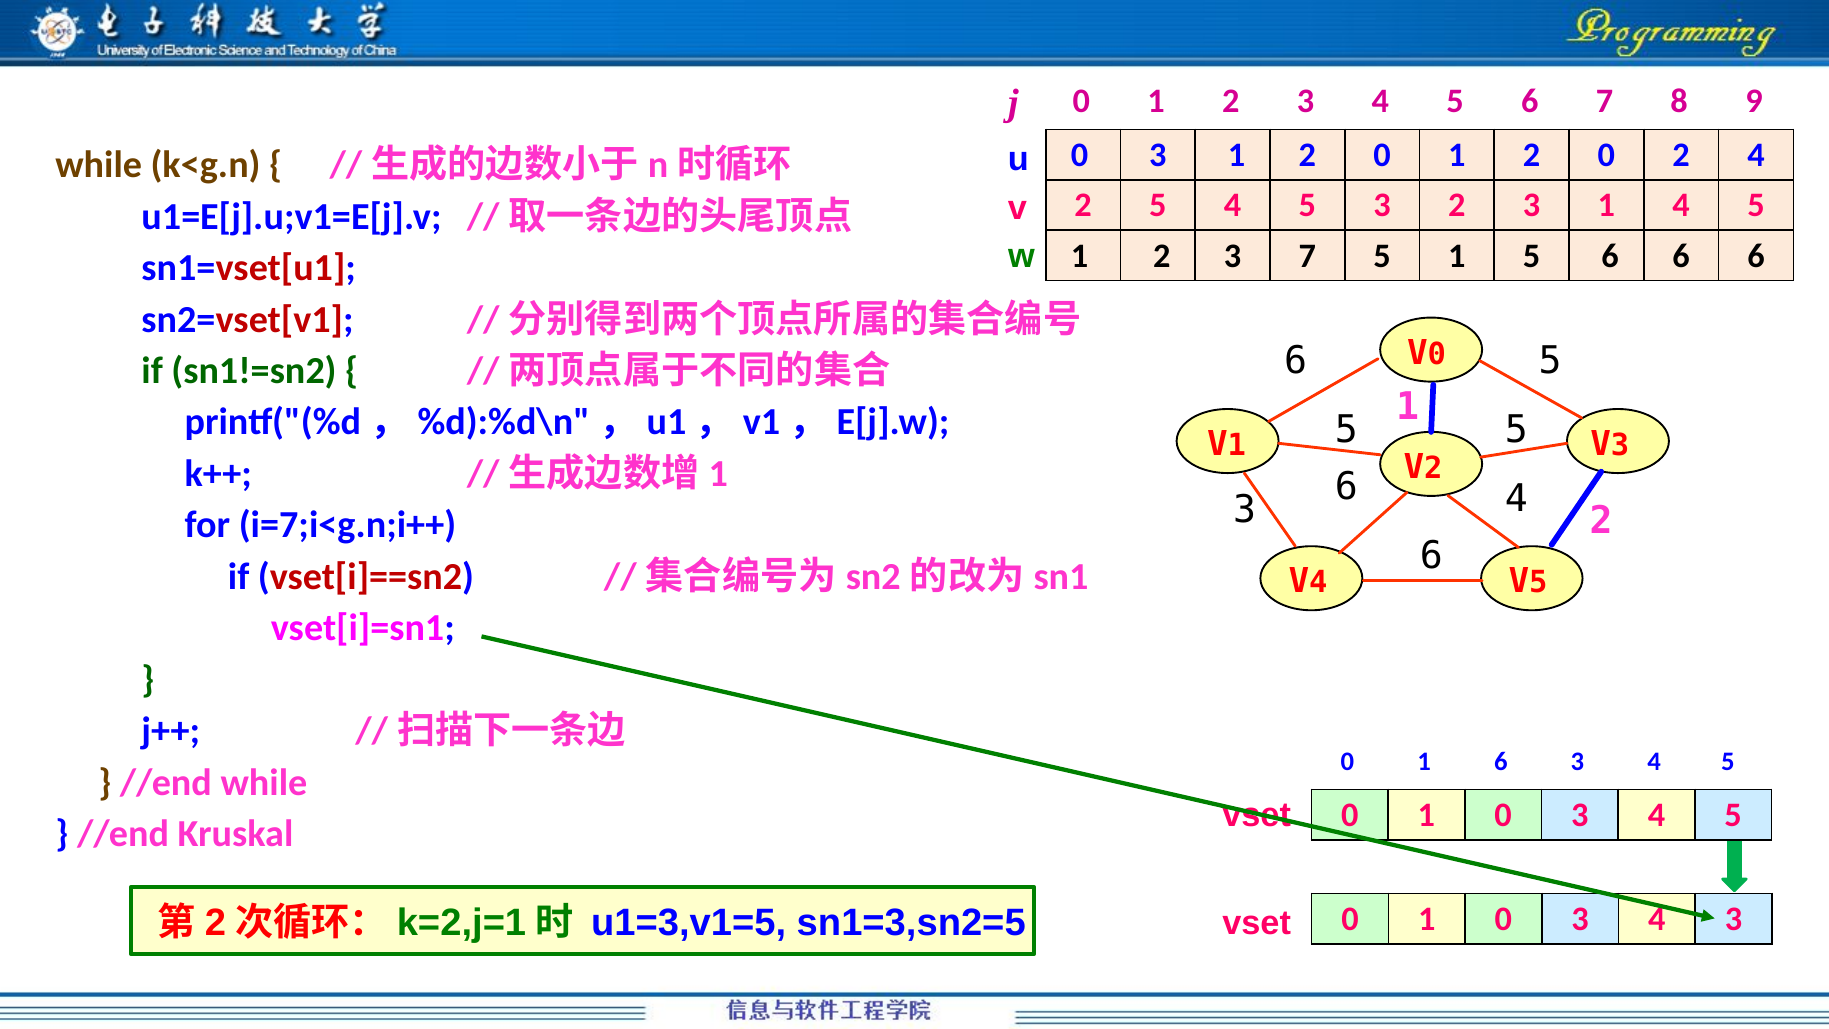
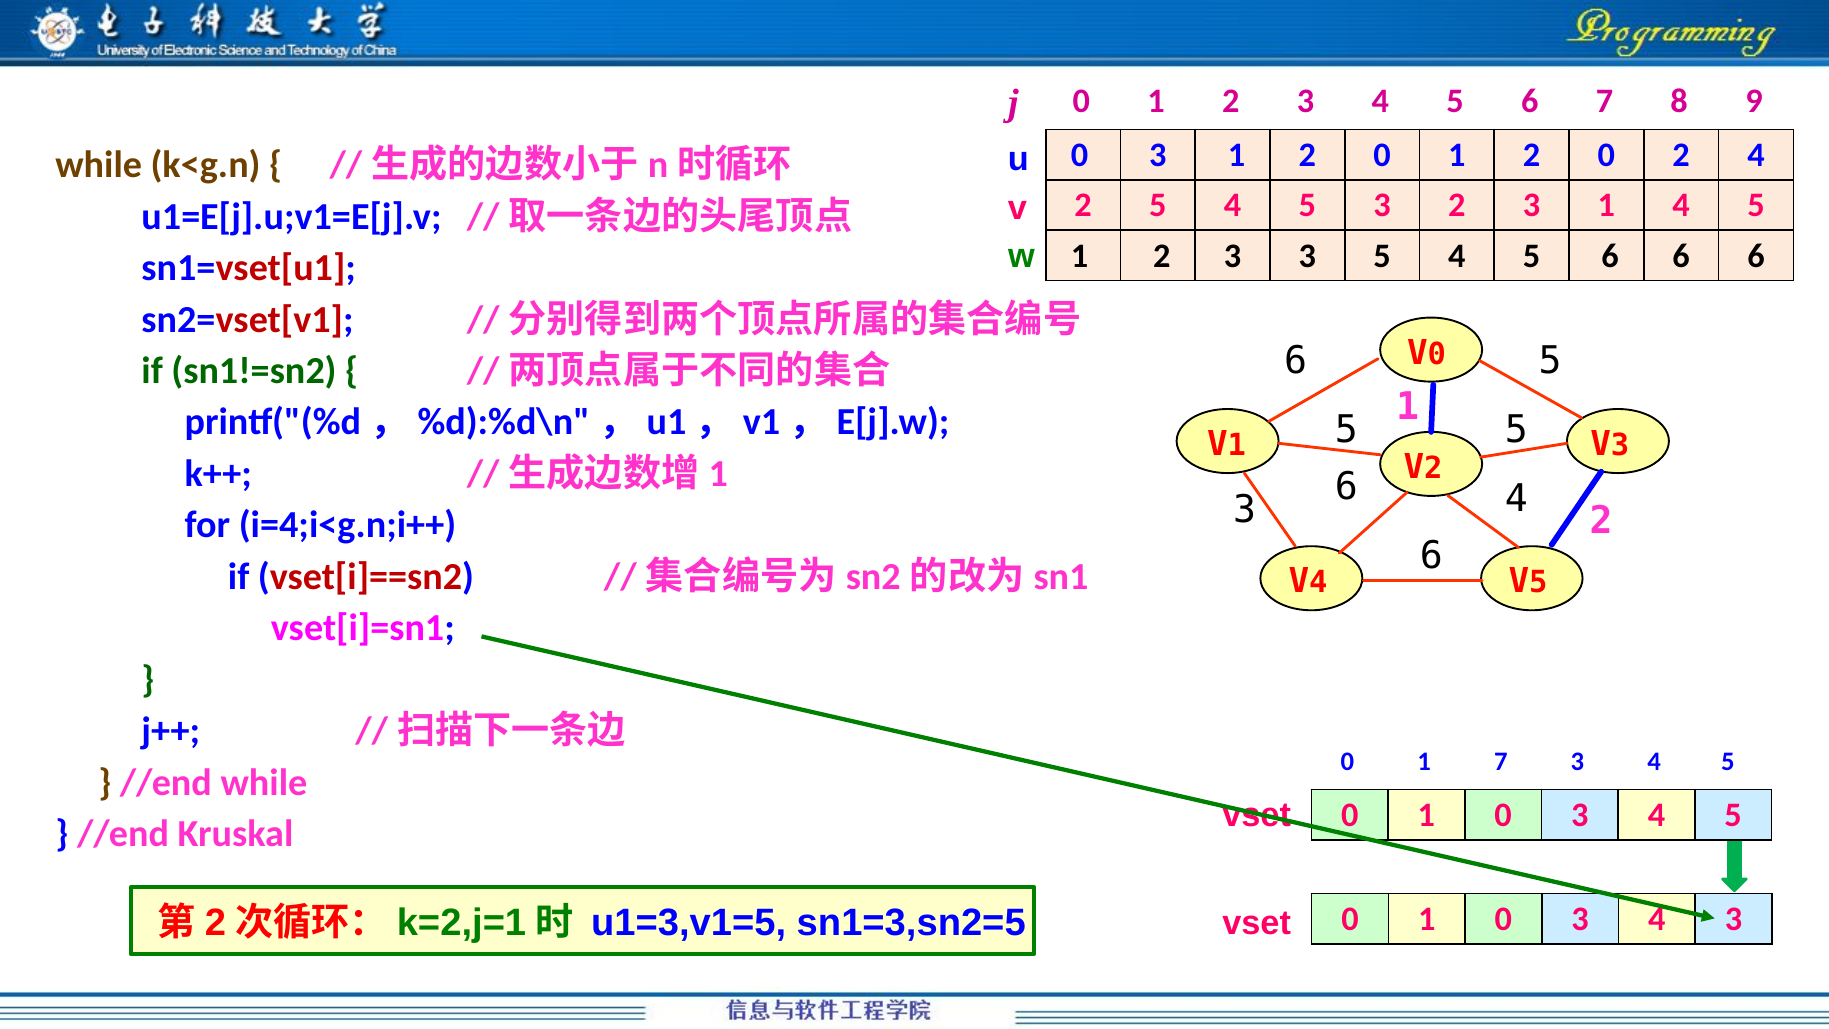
3 7: 7 -> 3
1 at (1457, 256): 1 -> 4
i=7;i<g.n;i++: i=7;i<g.n;i++ -> i=4;i<g.n;i++
0 1 6: 6 -> 7
